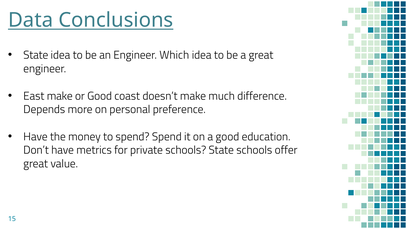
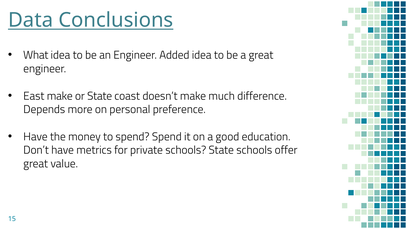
State at (36, 55): State -> What
Which: Which -> Added
or Good: Good -> State
